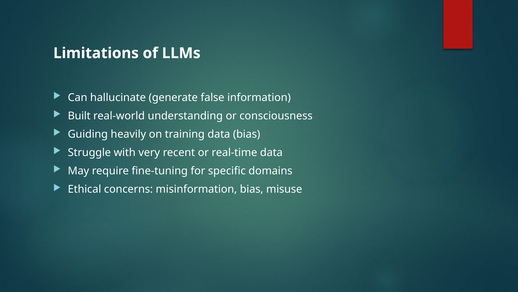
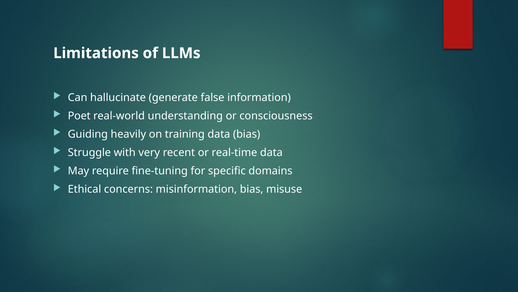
Built: Built -> Poet
